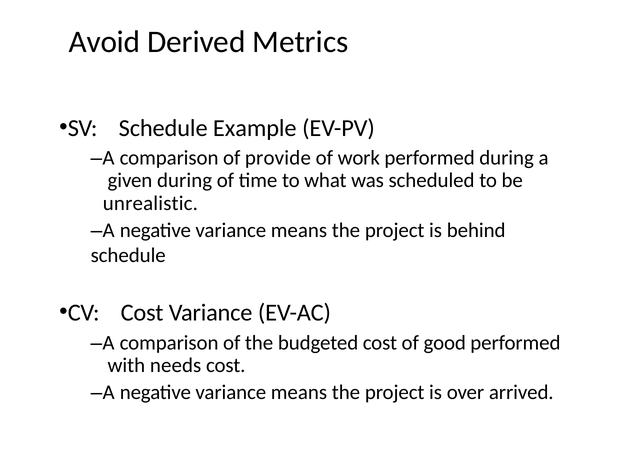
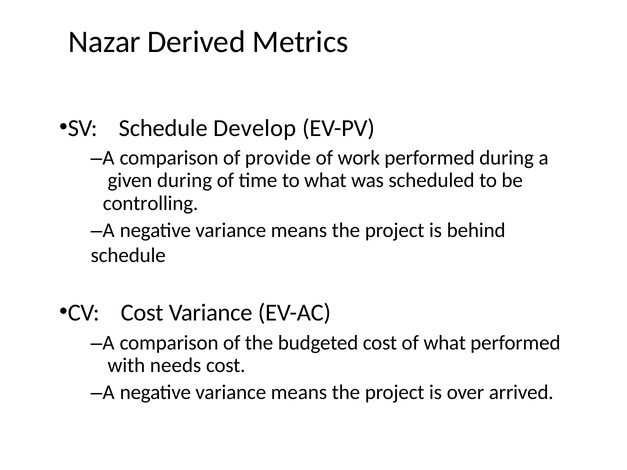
Avoid: Avoid -> Nazar
Example: Example -> Develop
unrealistic: unrealistic -> controlling
of good: good -> what
